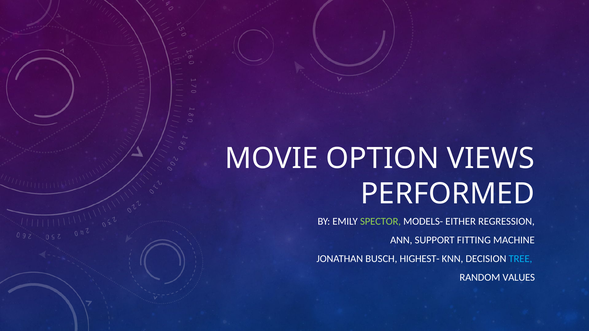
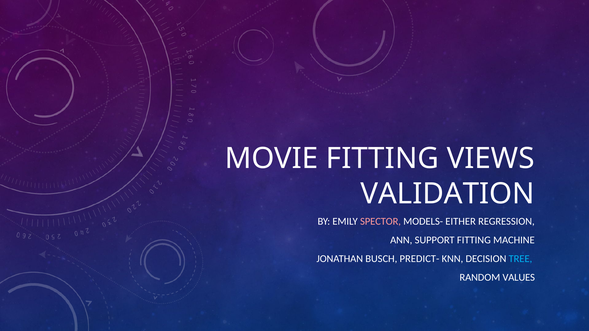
MOVIE OPTION: OPTION -> FITTING
PERFORMED: PERFORMED -> VALIDATION
SPECTOR colour: light green -> pink
HIGHEST-: HIGHEST- -> PREDICT-
